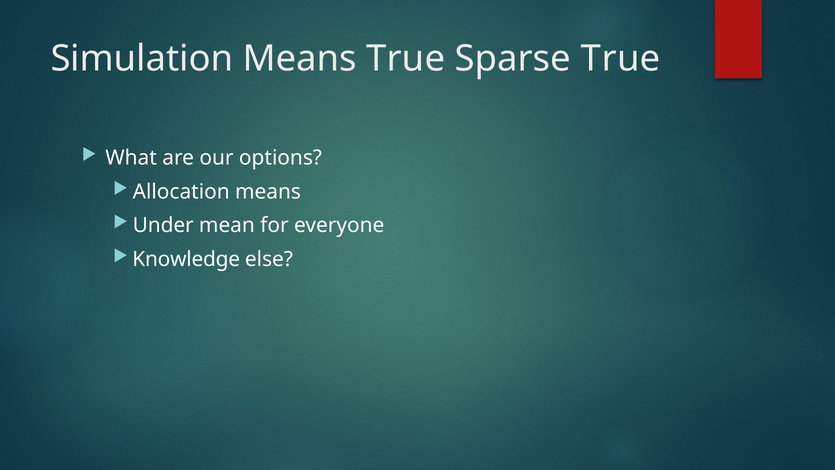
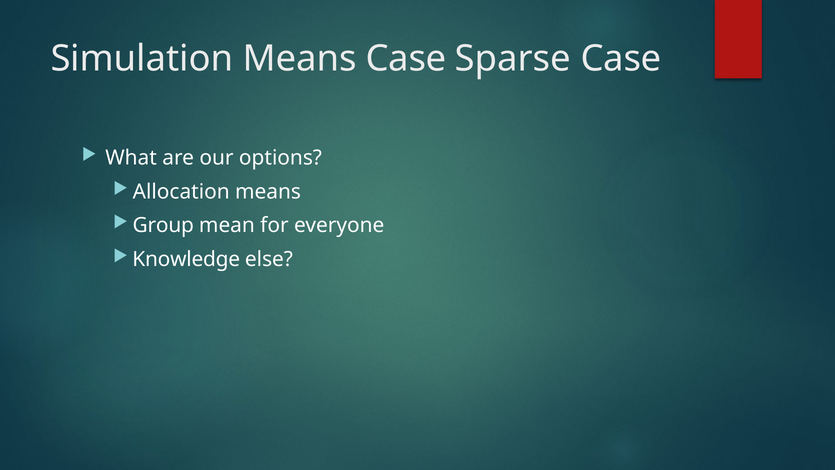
Means True: True -> Case
Sparse True: True -> Case
Under: Under -> Group
